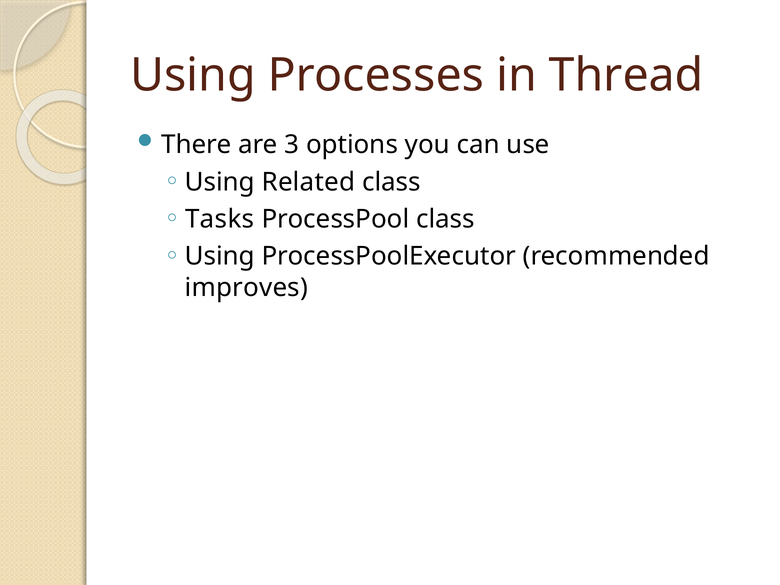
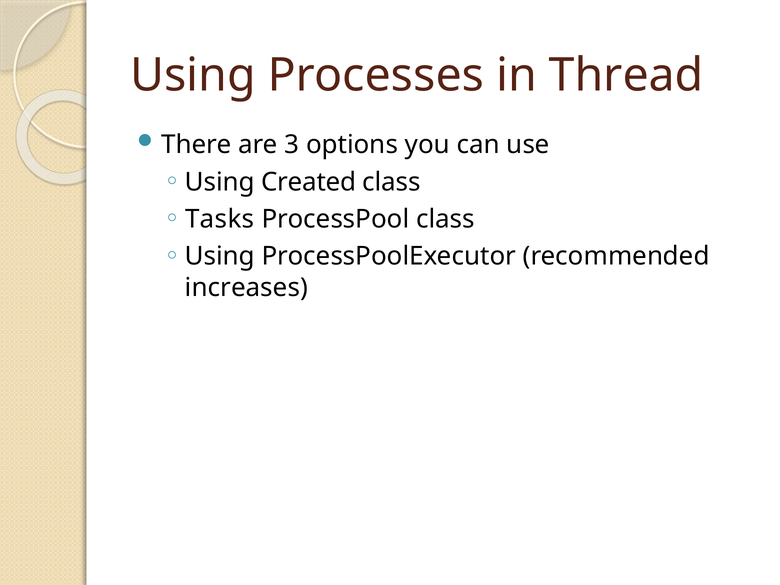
Related: Related -> Created
improves: improves -> increases
